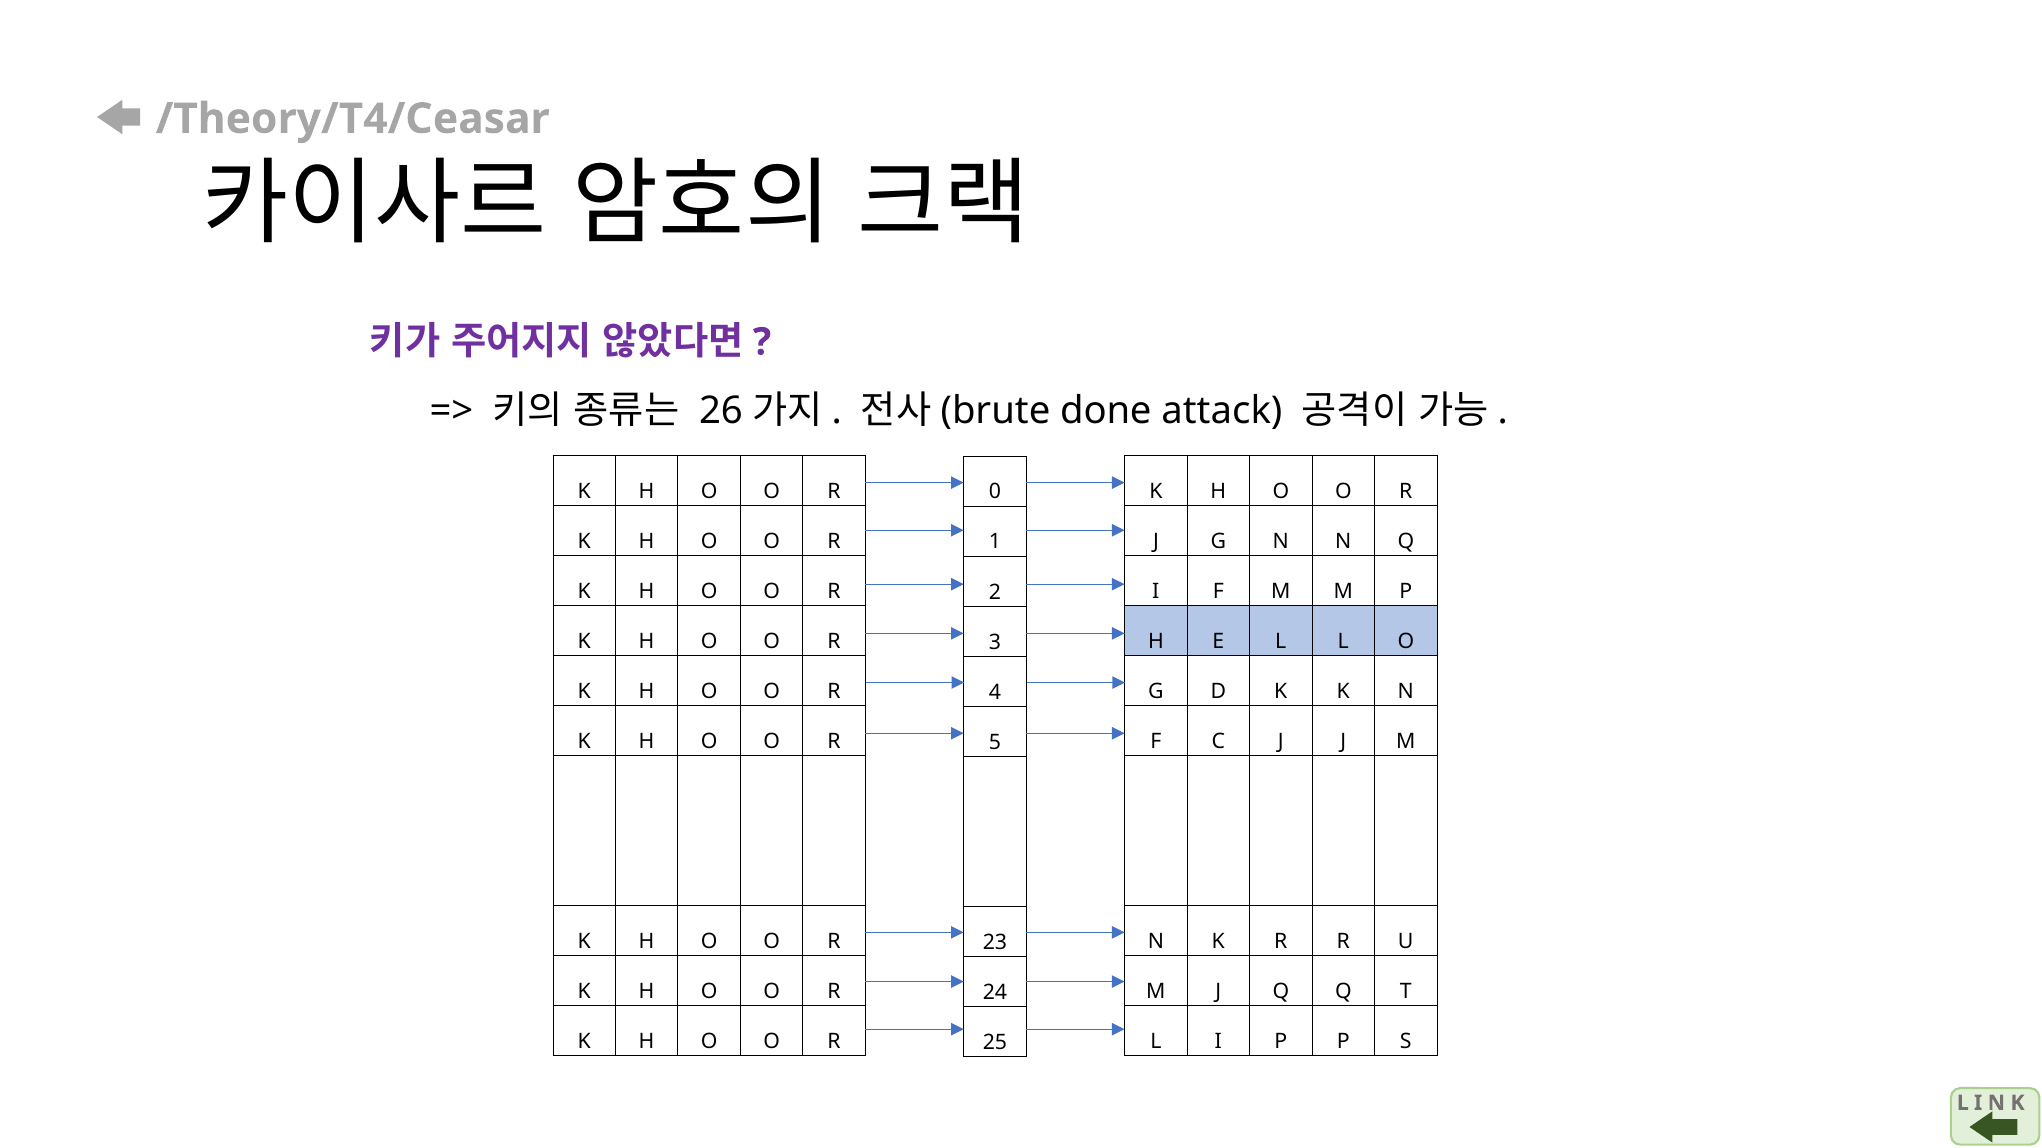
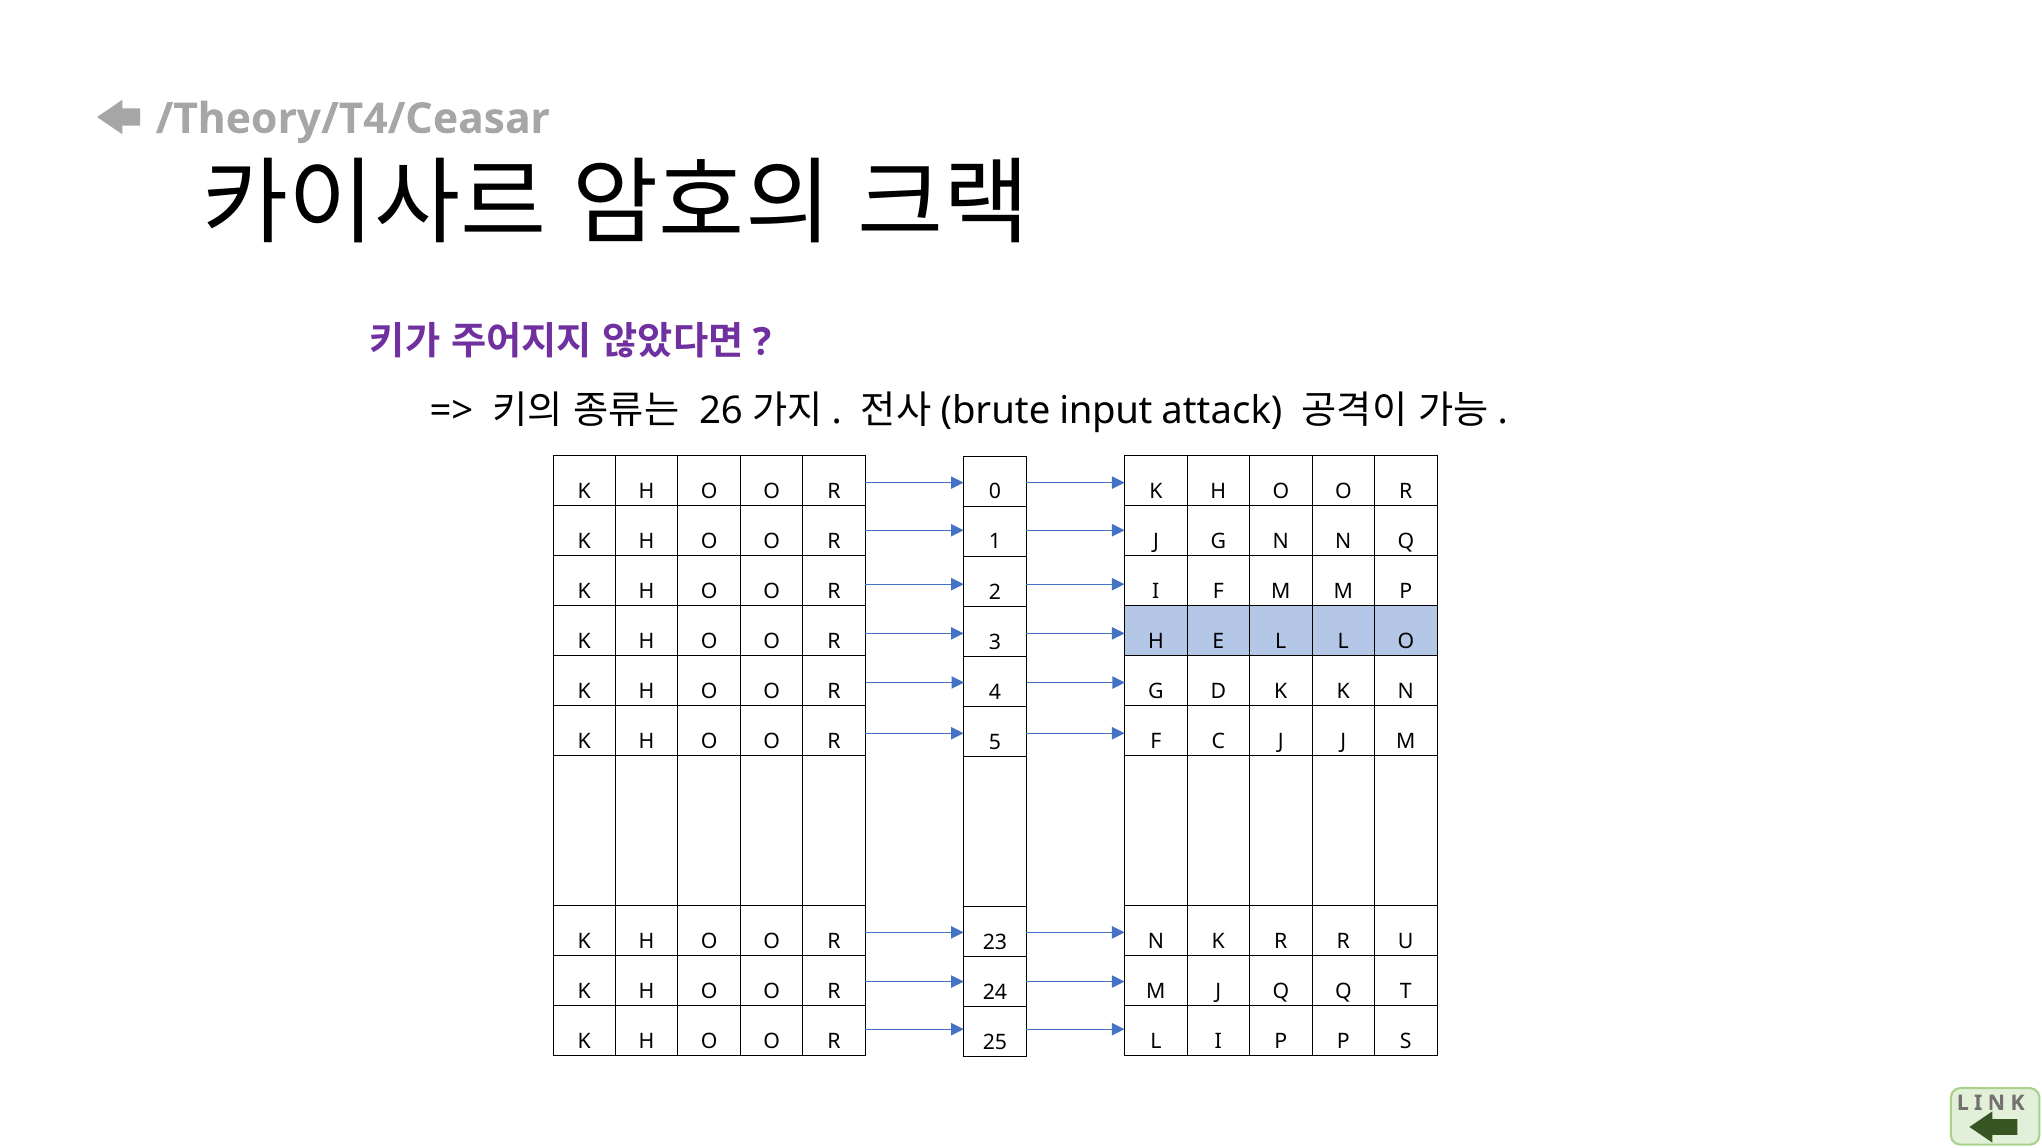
done: done -> input
